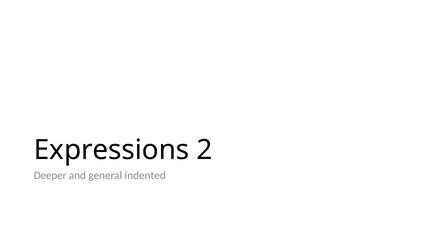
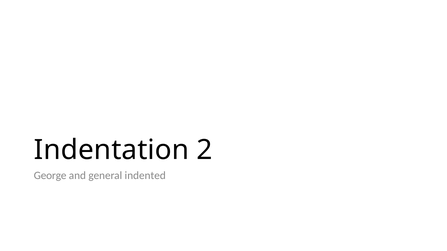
Expressions: Expressions -> Indentation
Deeper: Deeper -> George
